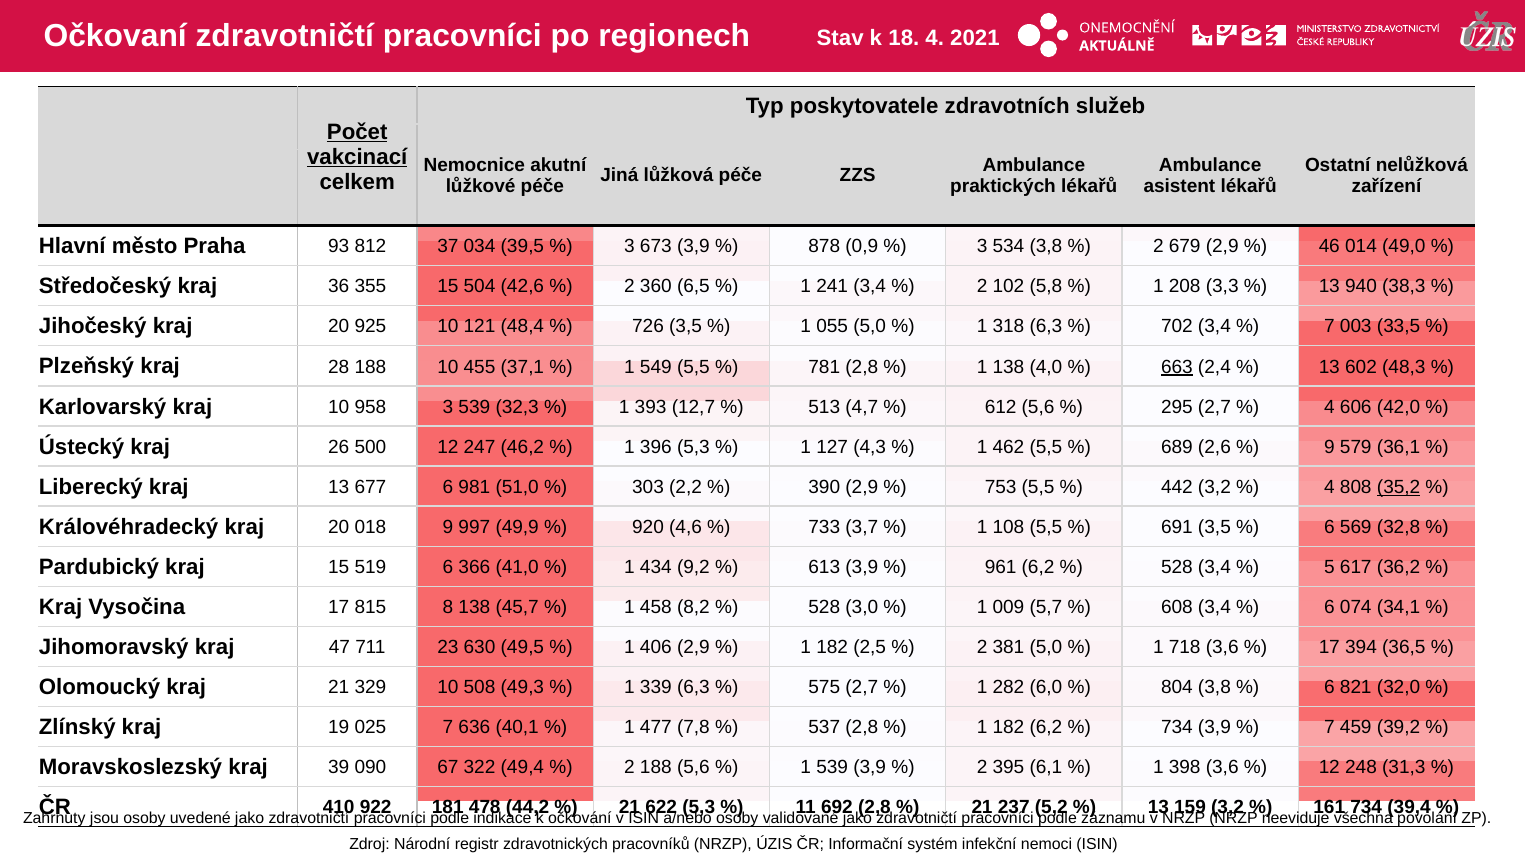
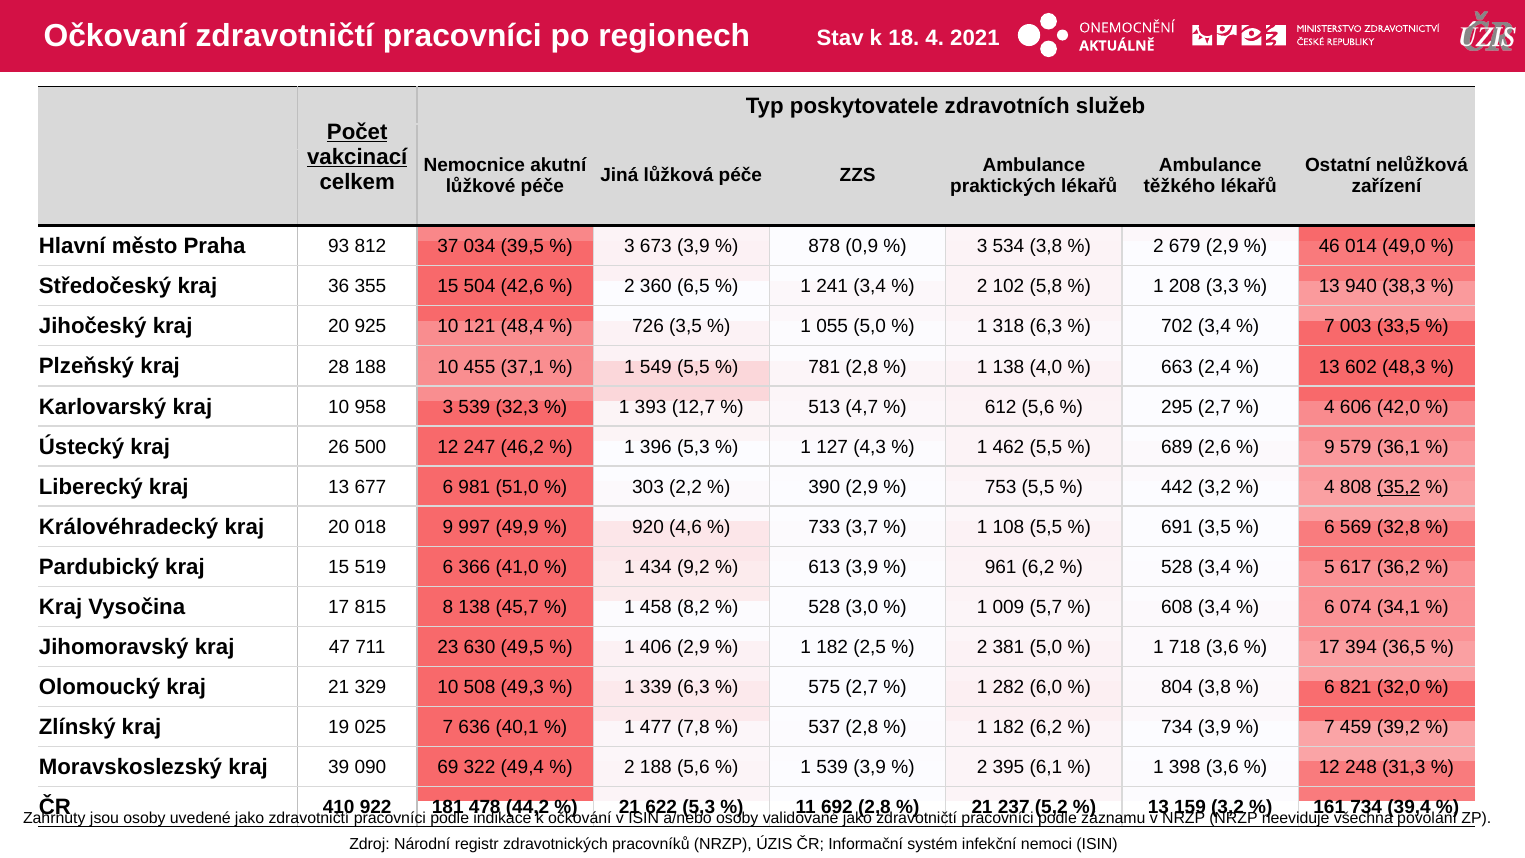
asistent: asistent -> těžkého
663 underline: present -> none
67: 67 -> 69
